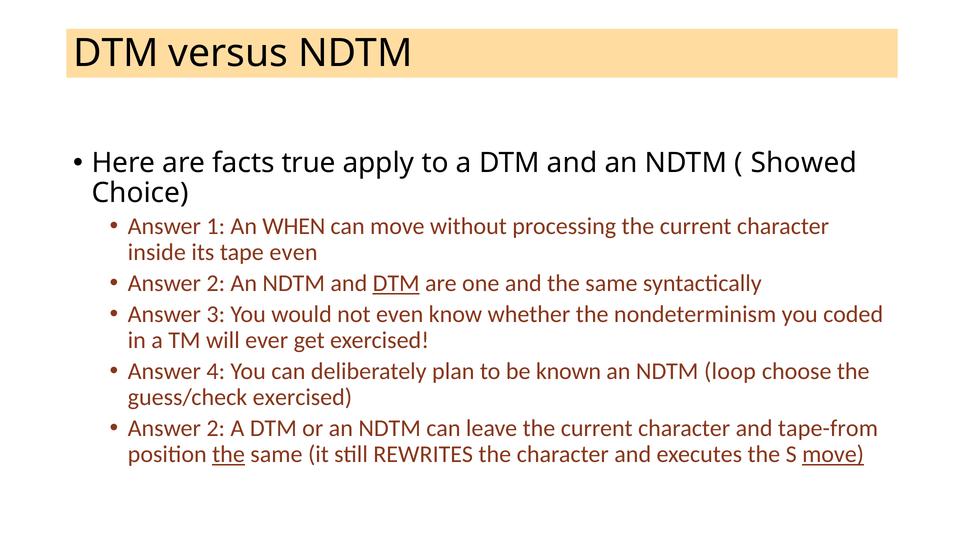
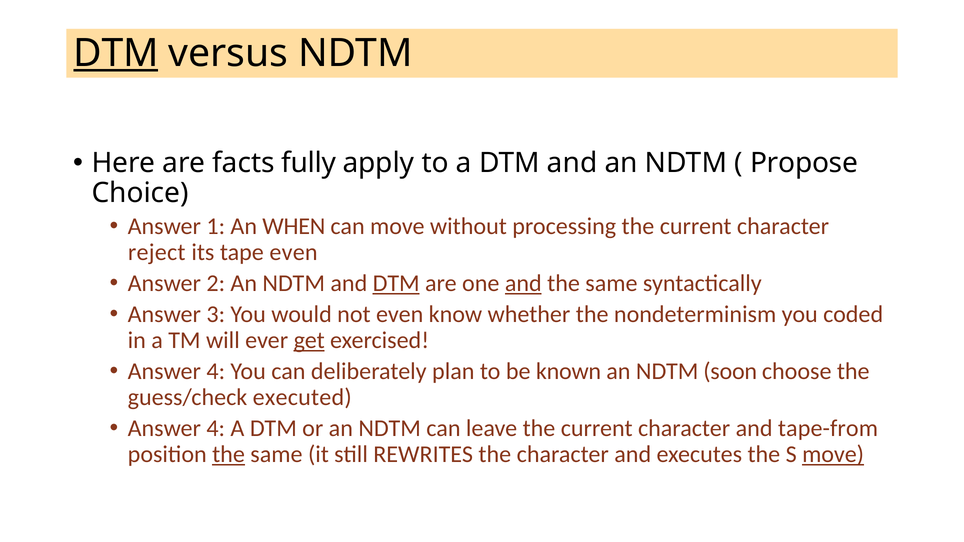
DTM at (116, 53) underline: none -> present
true: true -> fully
Showed: Showed -> Propose
inside: inside -> reject
and at (523, 284) underline: none -> present
get underline: none -> present
loop: loop -> soon
guess/check exercised: exercised -> executed
2 at (216, 429): 2 -> 4
